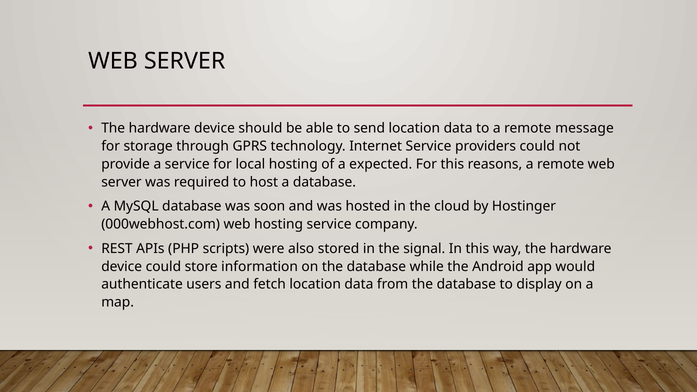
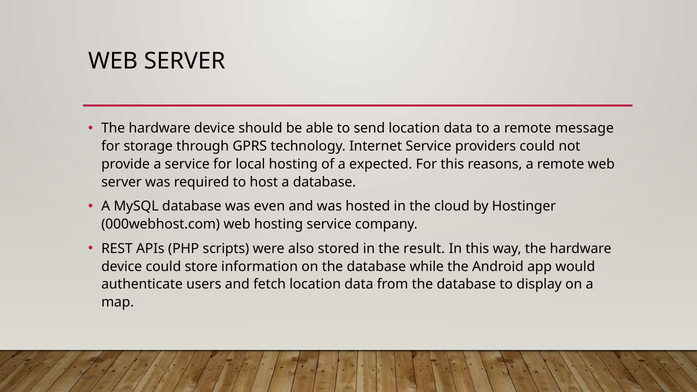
soon: soon -> even
signal: signal -> result
